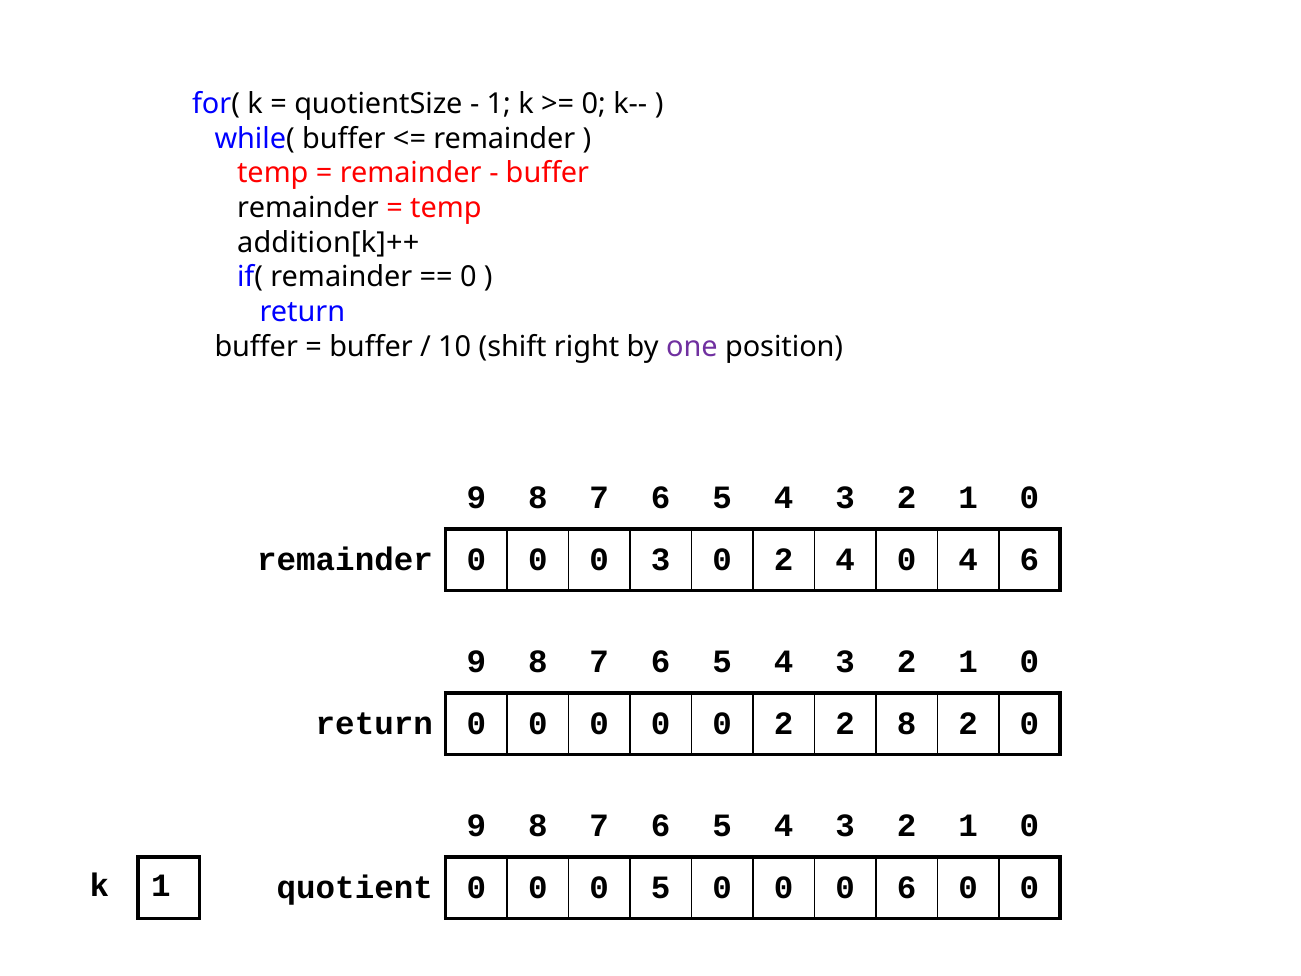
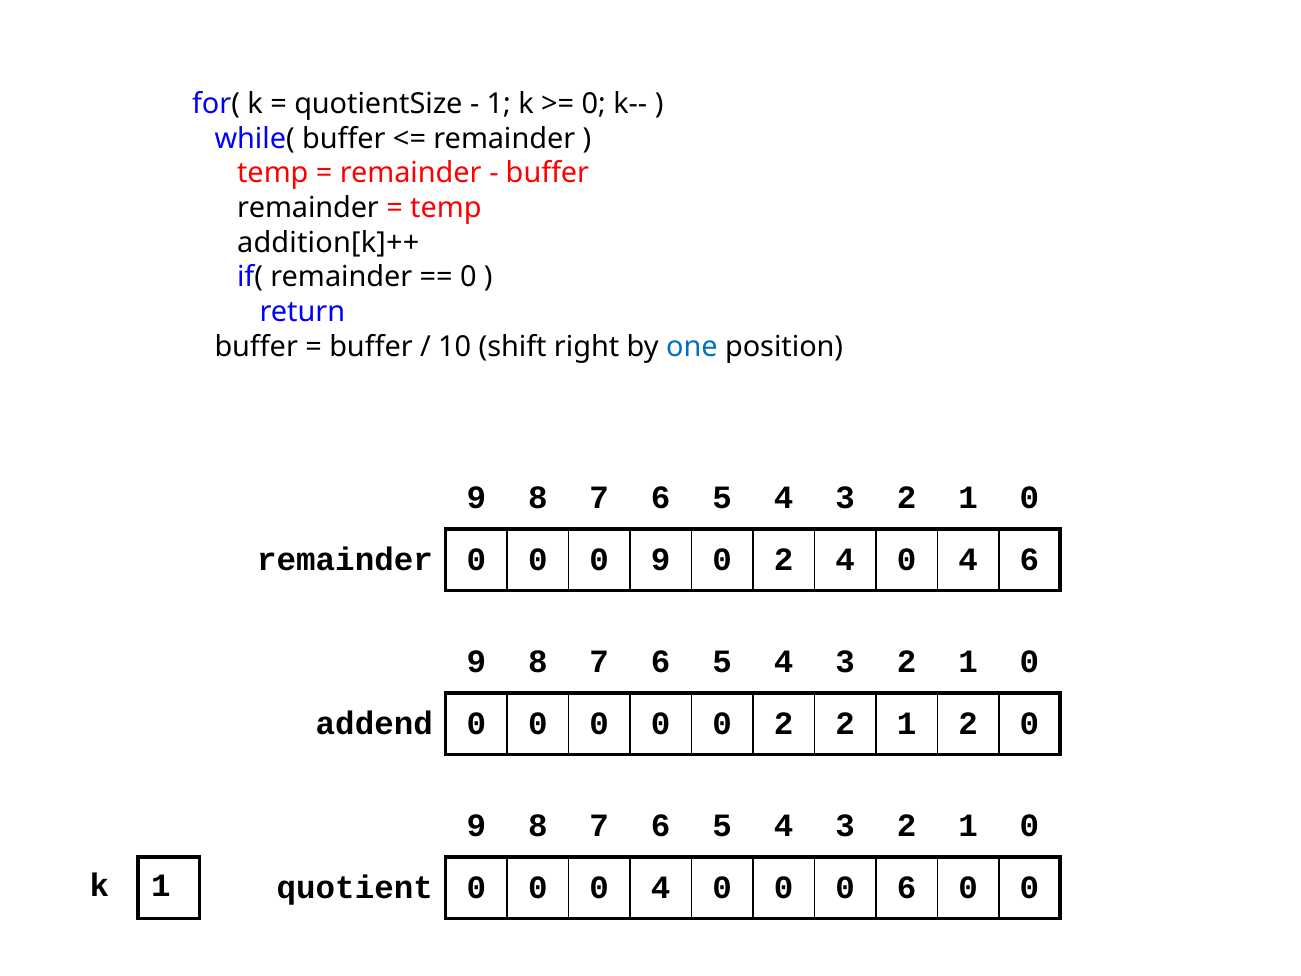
one colour: purple -> blue
0 0 3: 3 -> 9
return at (374, 723): return -> addend
2 2 8: 8 -> 1
0 0 5: 5 -> 4
